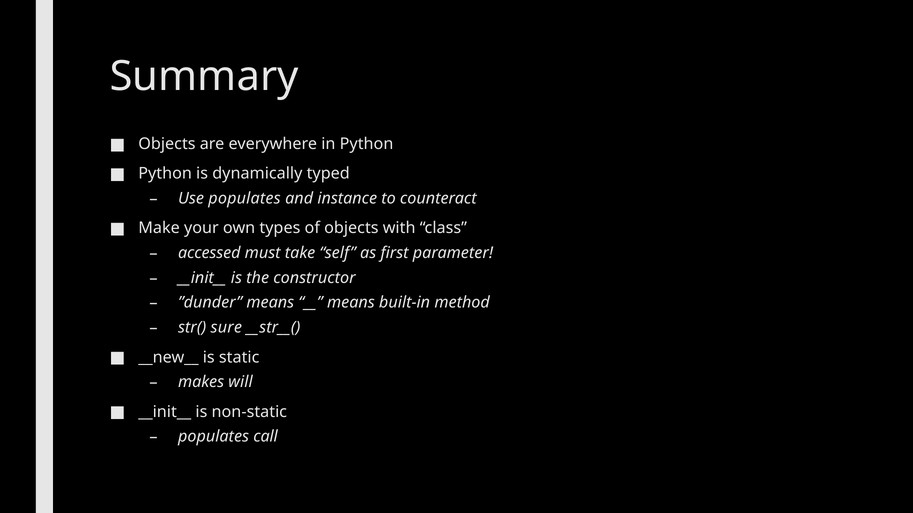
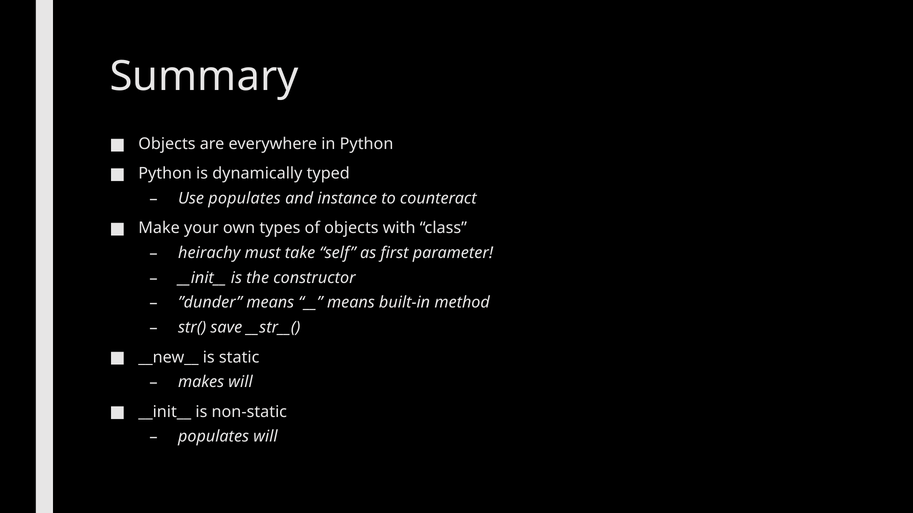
accessed: accessed -> heirachy
sure: sure -> save
populates call: call -> will
